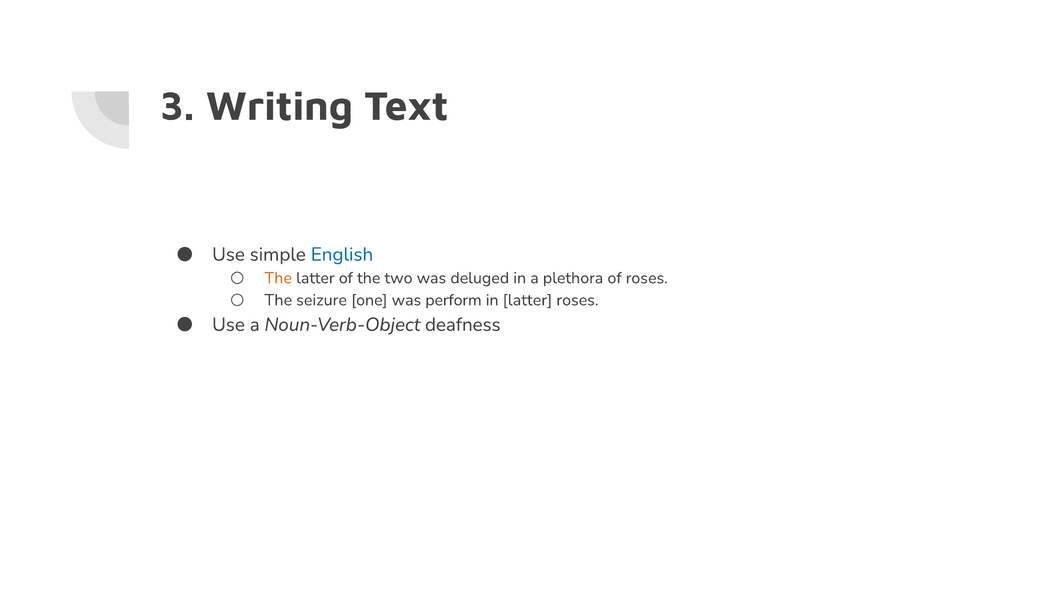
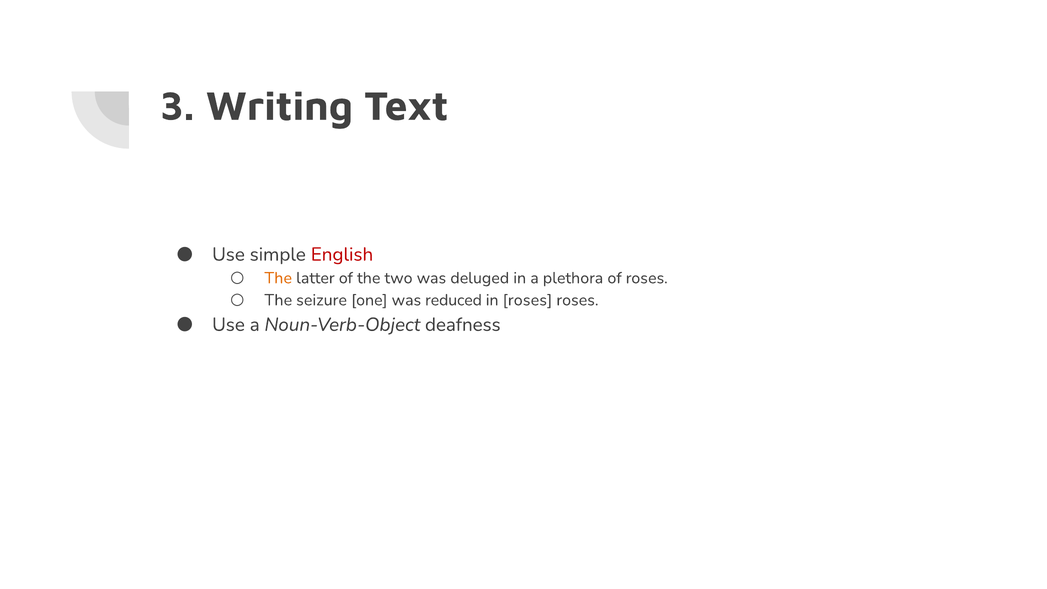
English colour: blue -> red
perform: perform -> reduced
in latter: latter -> roses
